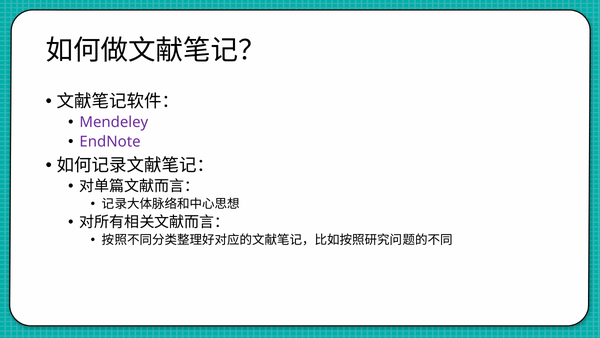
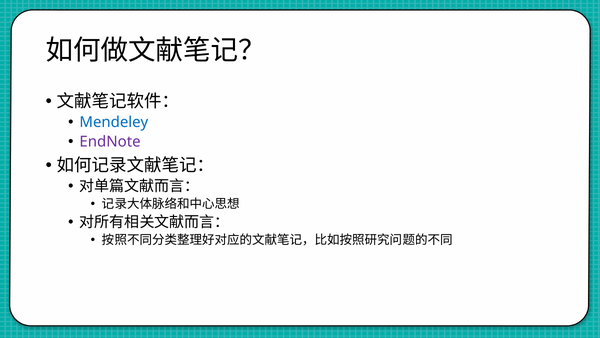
Mendeley colour: purple -> blue
